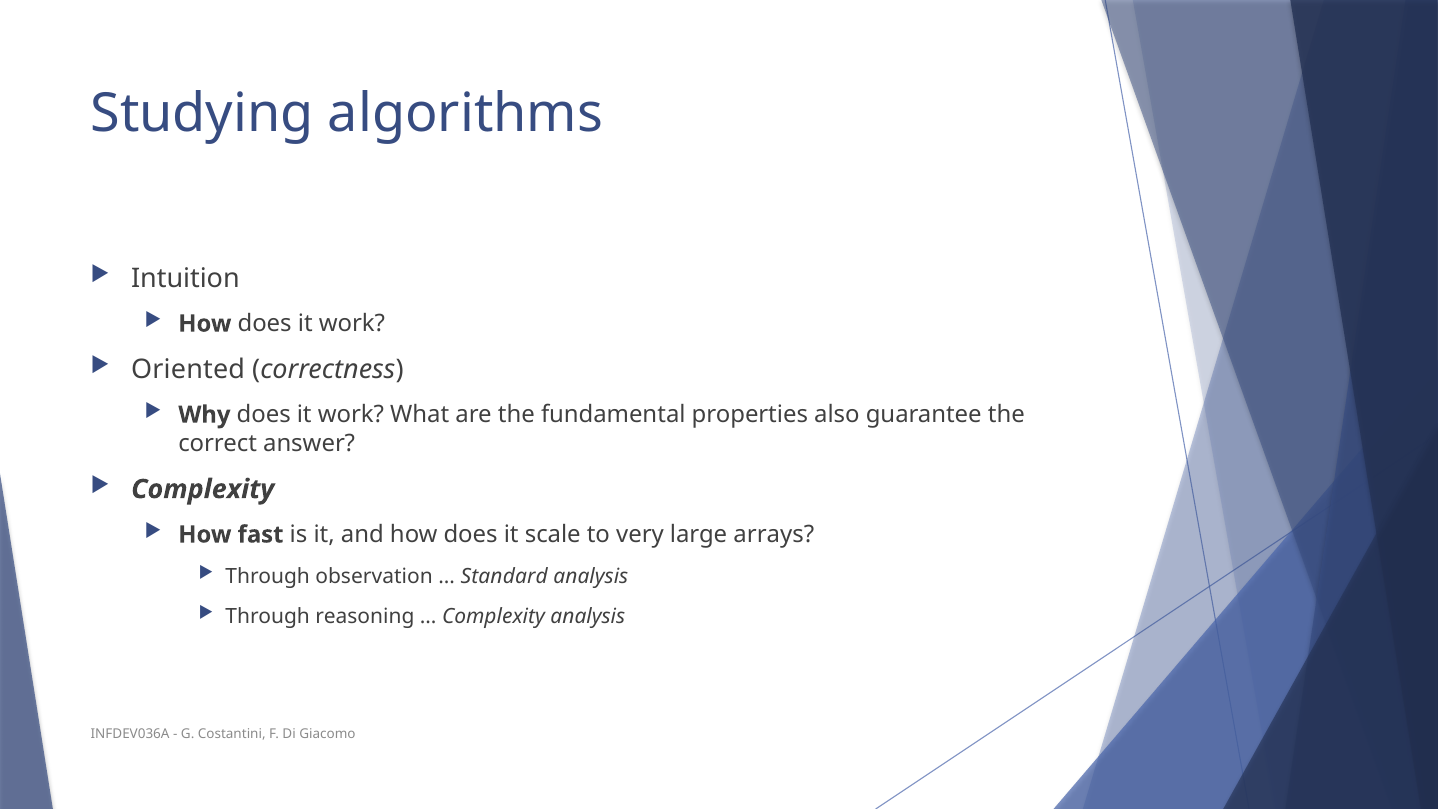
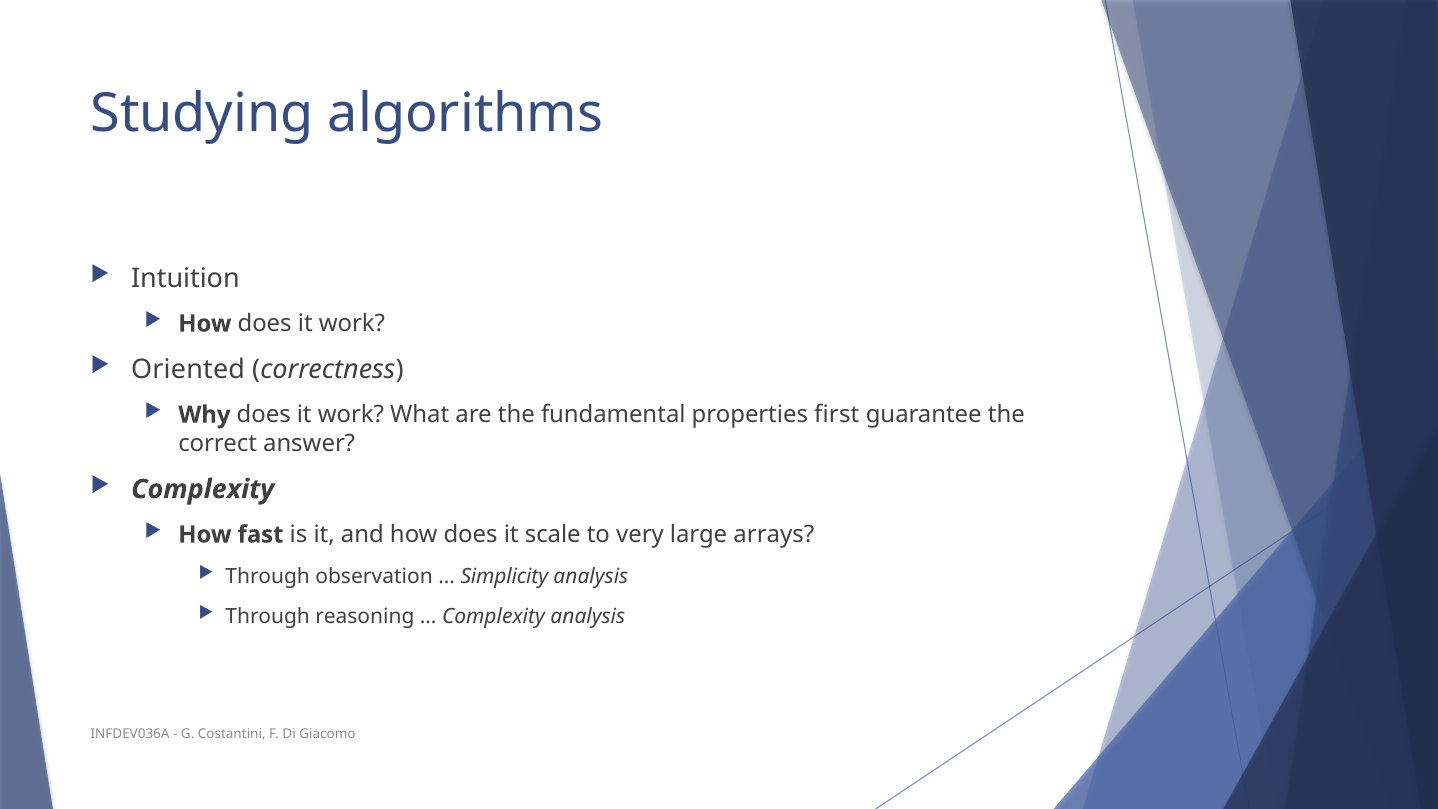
also: also -> first
Standard: Standard -> Simplicity
